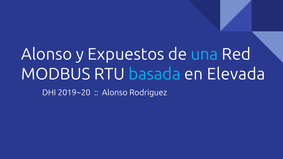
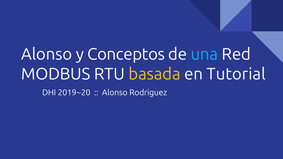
Expuestos: Expuestos -> Conceptos
basada colour: light blue -> yellow
Elevada: Elevada -> Tutorial
